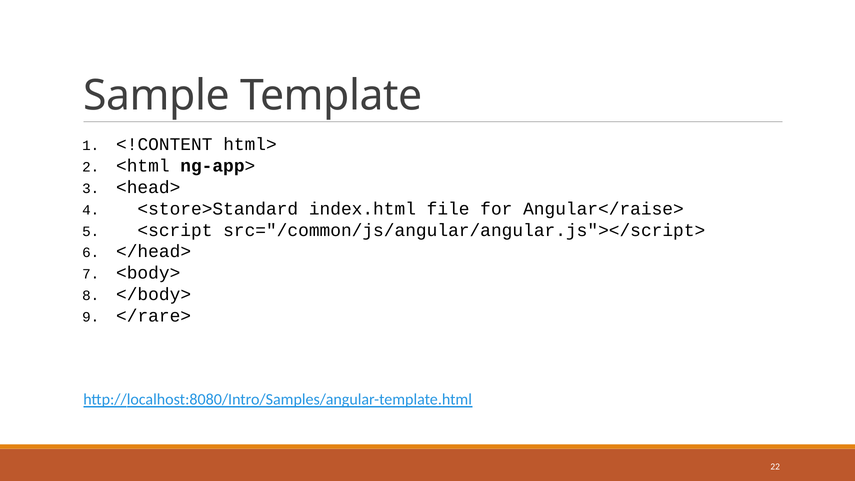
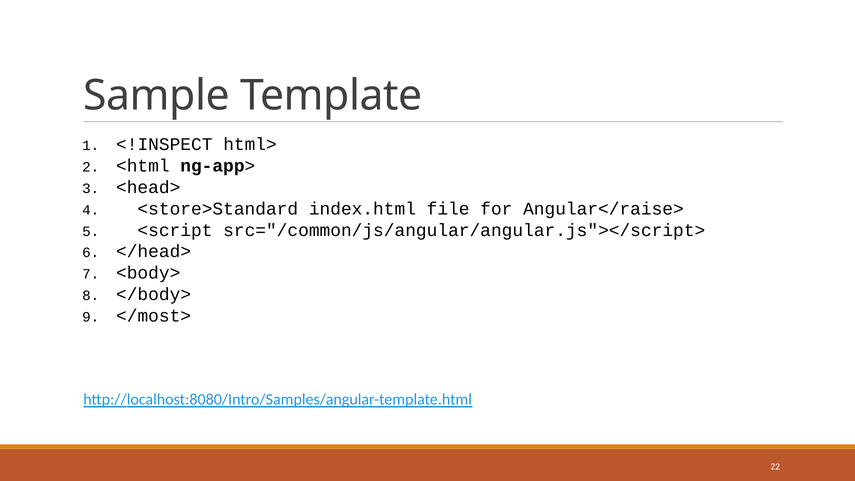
<!CONTENT: <!CONTENT -> <!INSPECT
</rare>: </rare> -> </most>
